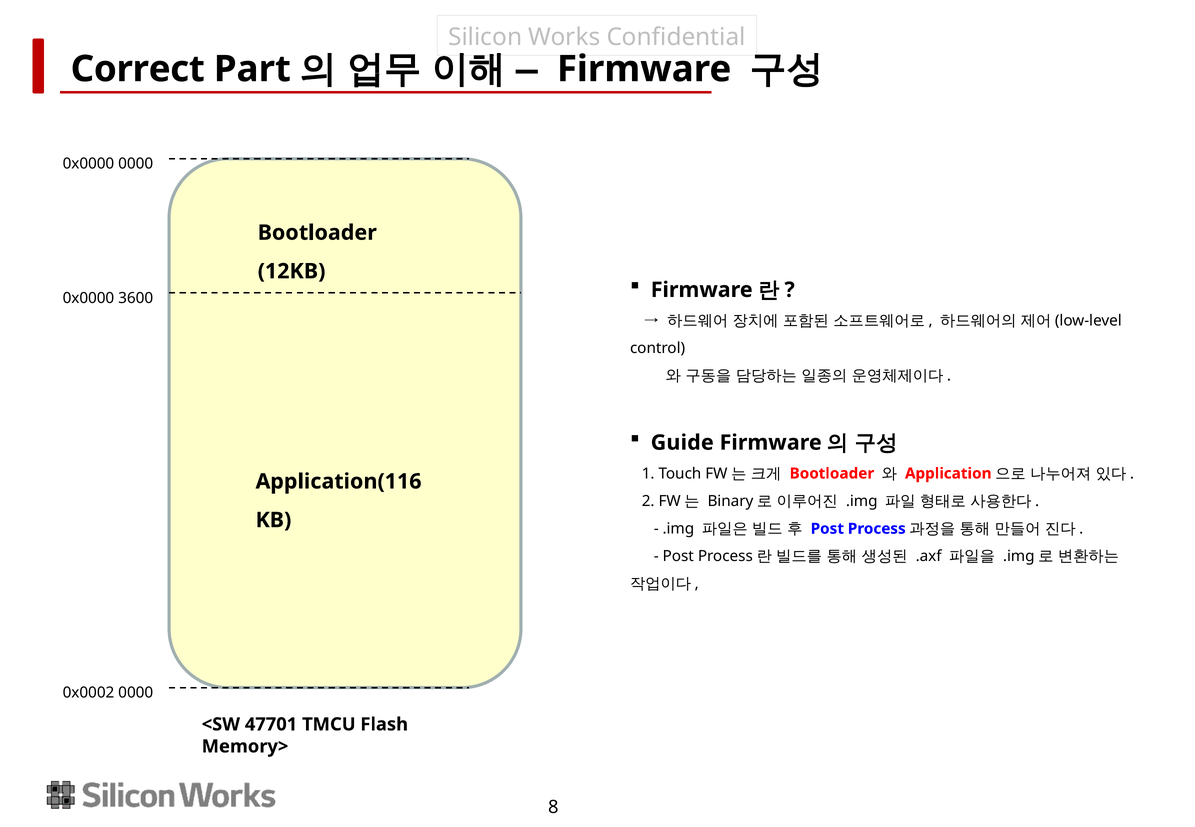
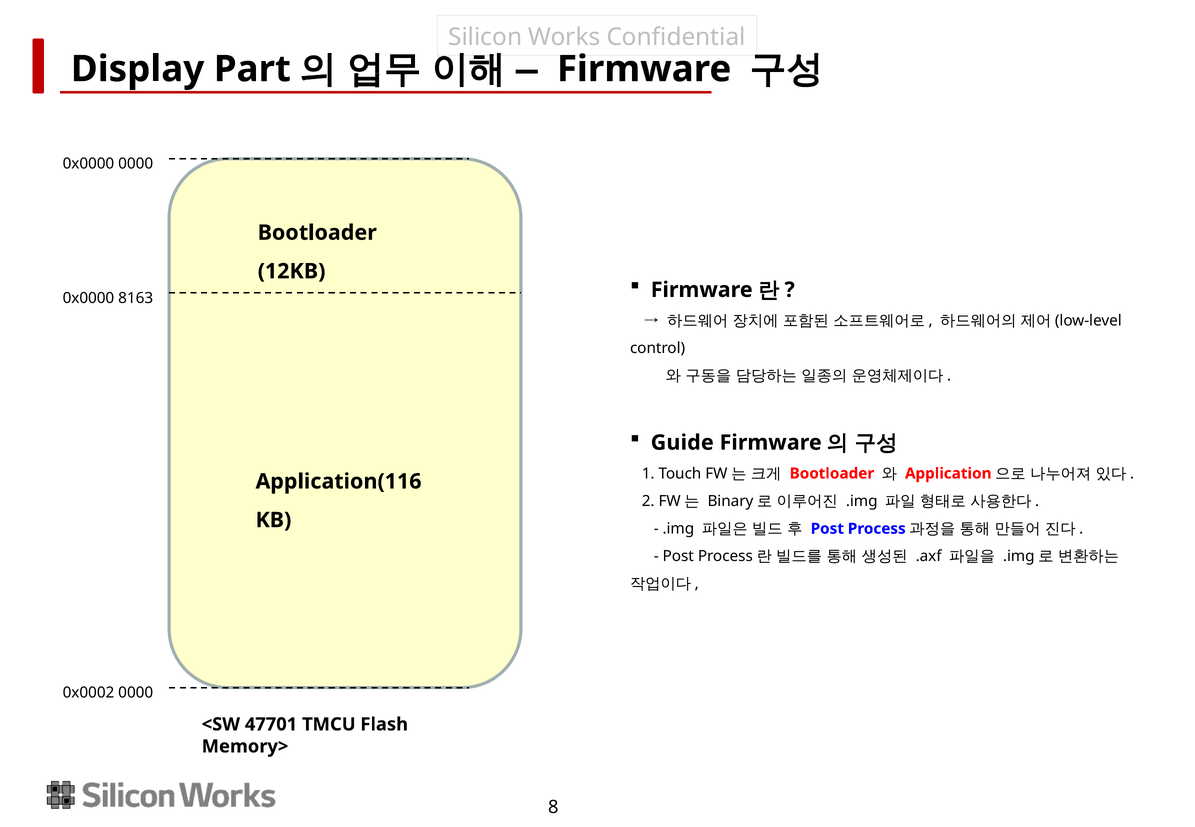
Correct: Correct -> Display
3600: 3600 -> 8163
